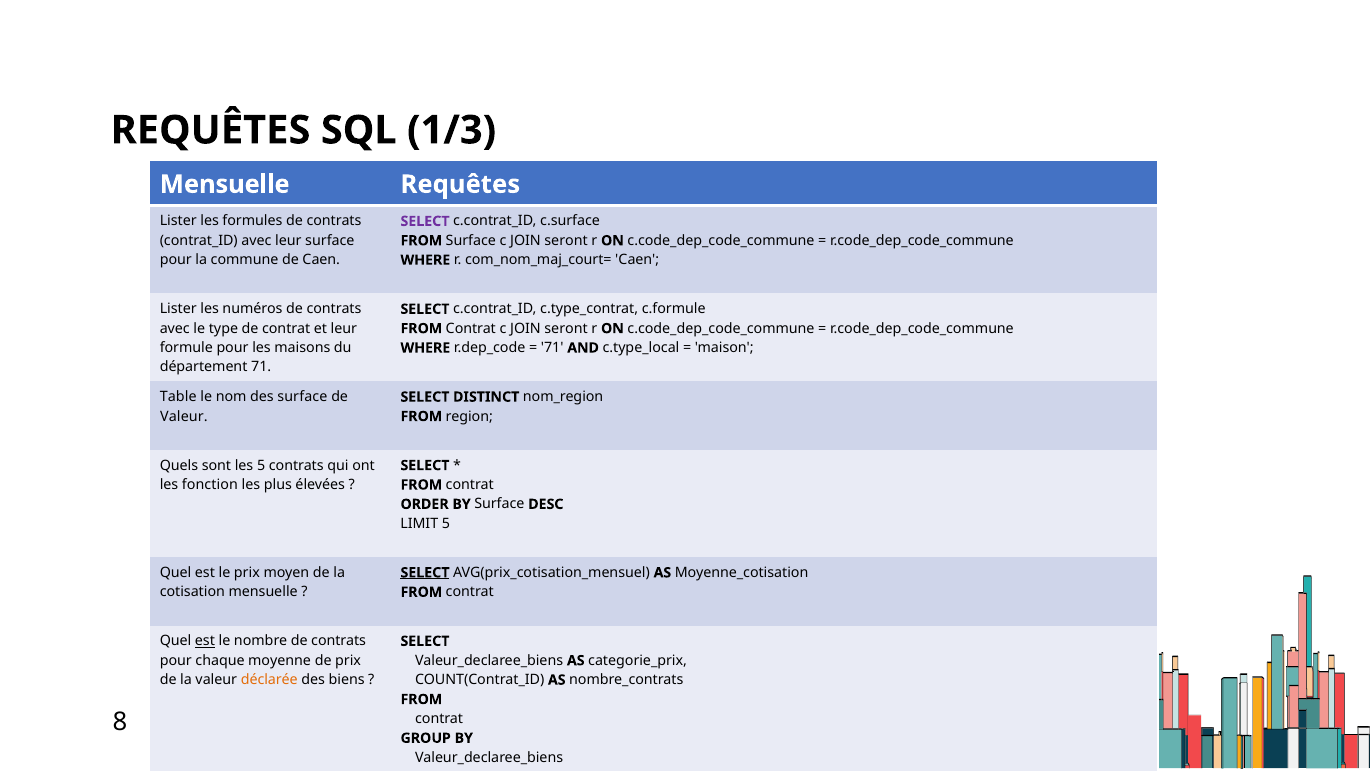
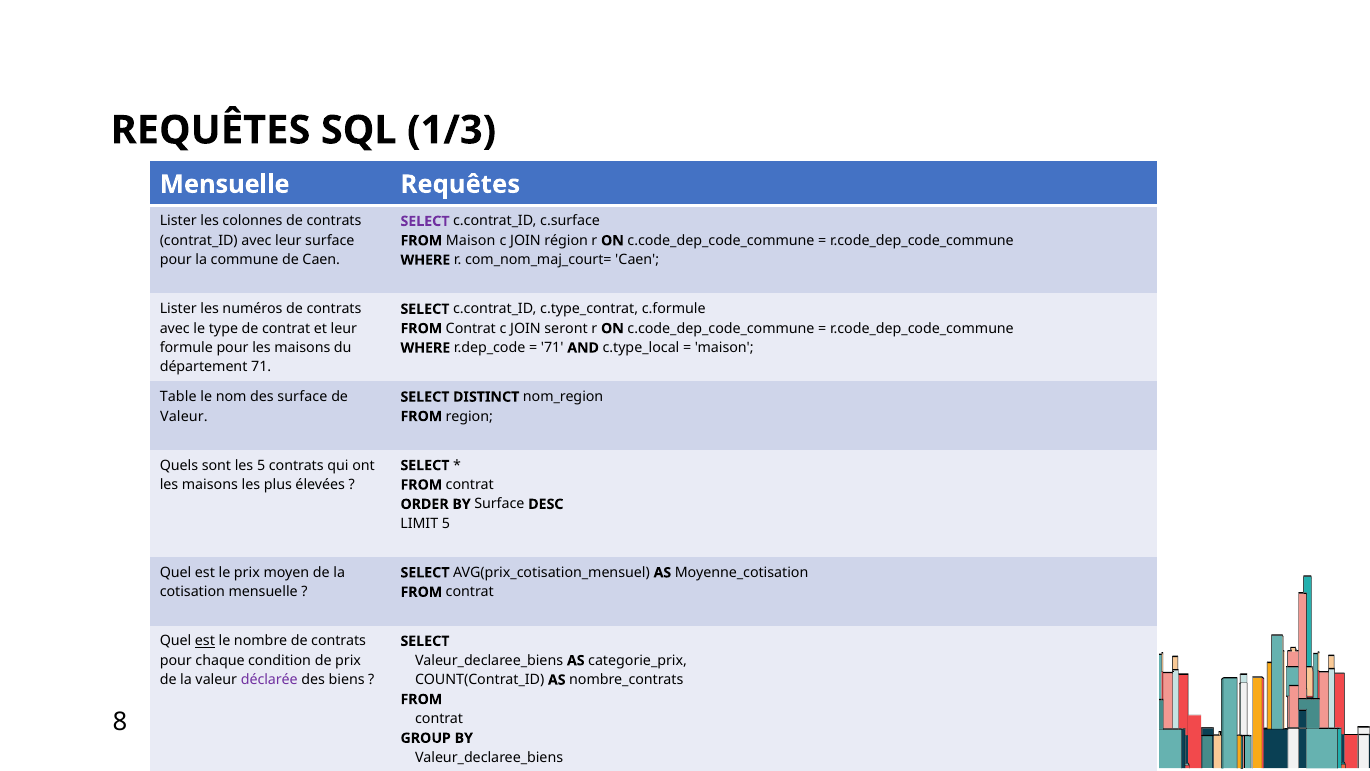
formules: formules -> colonnes
FROM Surface: Surface -> Maison
seront at (566, 241): seront -> région
fonction at (210, 485): fonction -> maisons
SELECT at (425, 572) underline: present -> none
moyenne: moyenne -> condition
déclarée colour: orange -> purple
